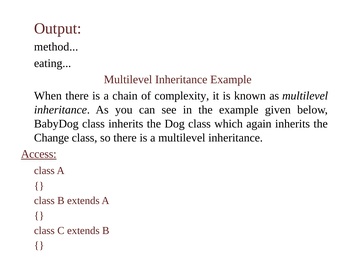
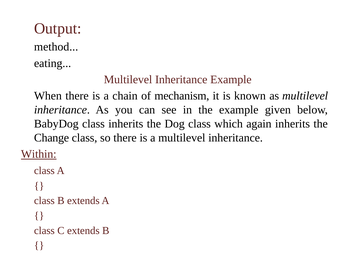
complexity: complexity -> mechanism
Access: Access -> Within
